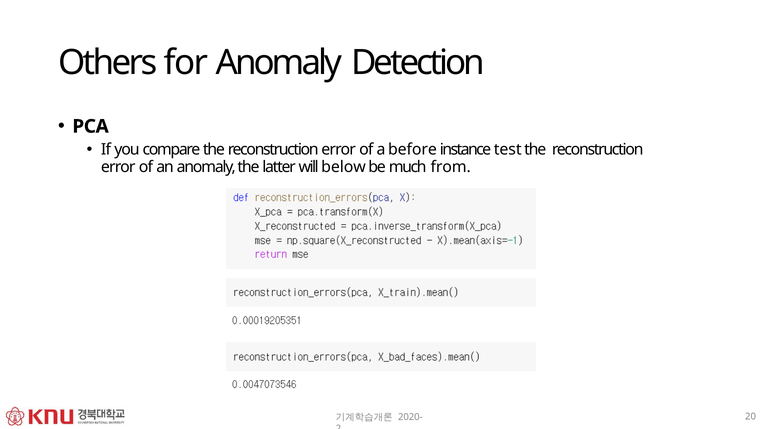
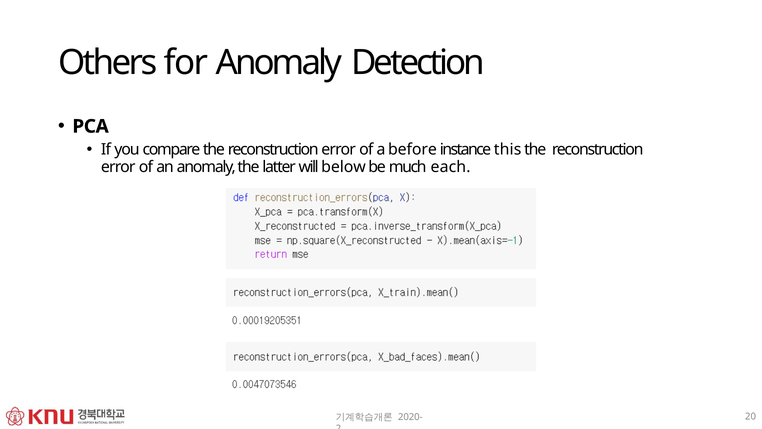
test: test -> this
from: from -> each
